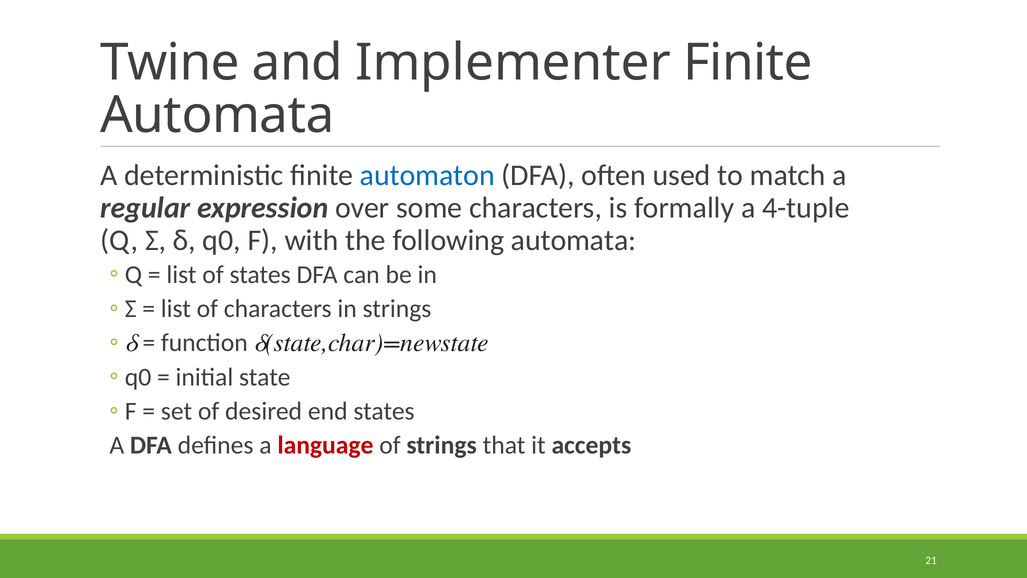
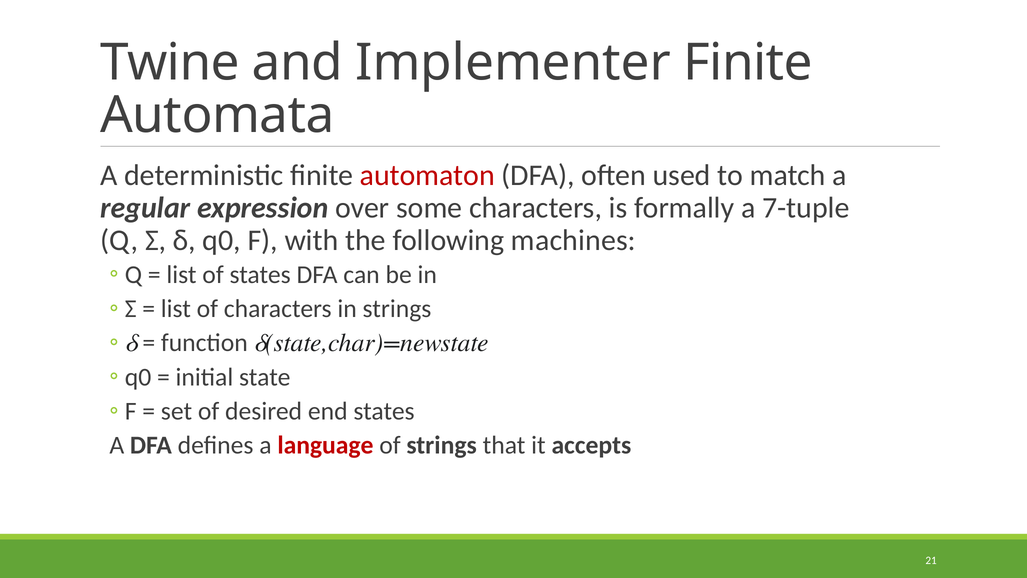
automaton colour: blue -> red
4-tuple: 4-tuple -> 7-tuple
following automata: automata -> machines
